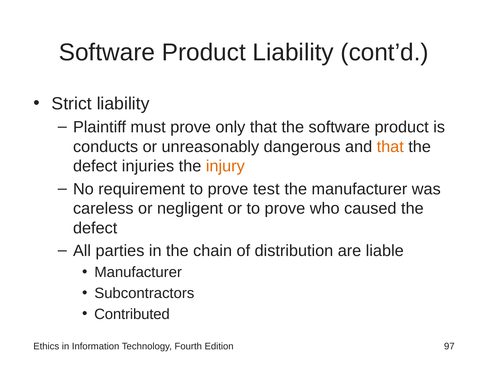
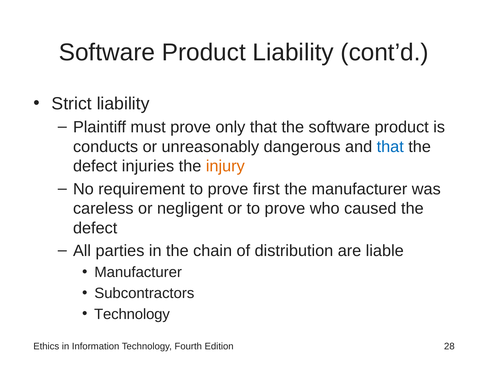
that at (390, 147) colour: orange -> blue
test: test -> first
Contributed at (132, 314): Contributed -> Technology
97: 97 -> 28
